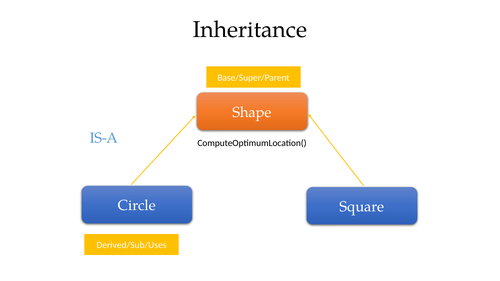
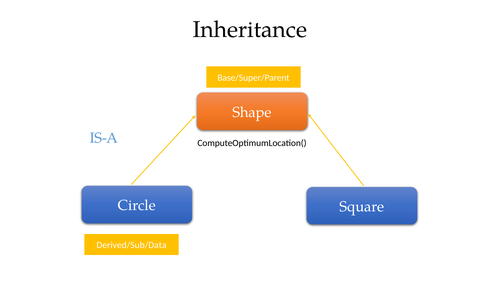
Derived/Sub/Uses: Derived/Sub/Uses -> Derived/Sub/Data
